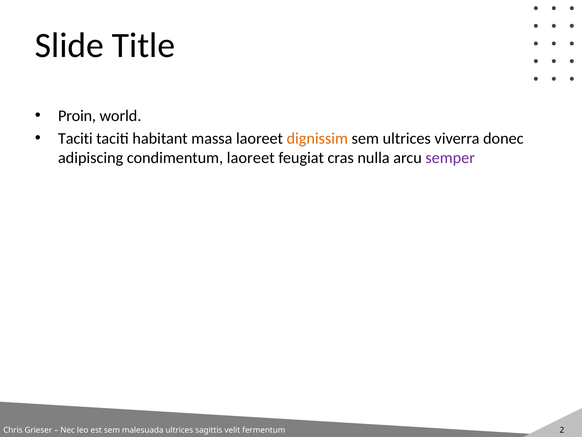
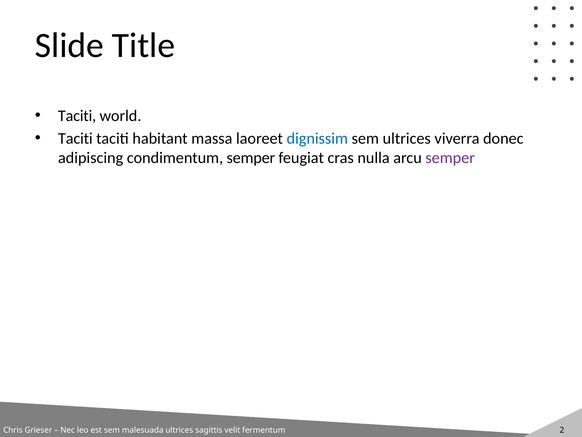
Proin at (77, 116): Proin -> Taciti
dignissim colour: orange -> blue
condimentum laoreet: laoreet -> semper
